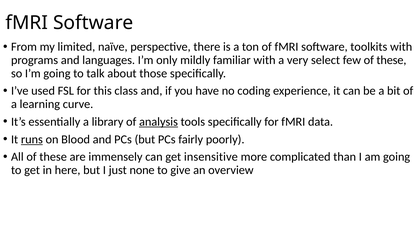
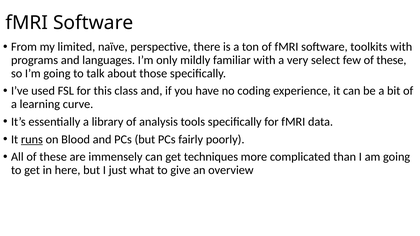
analysis underline: present -> none
insensitive: insensitive -> techniques
none: none -> what
